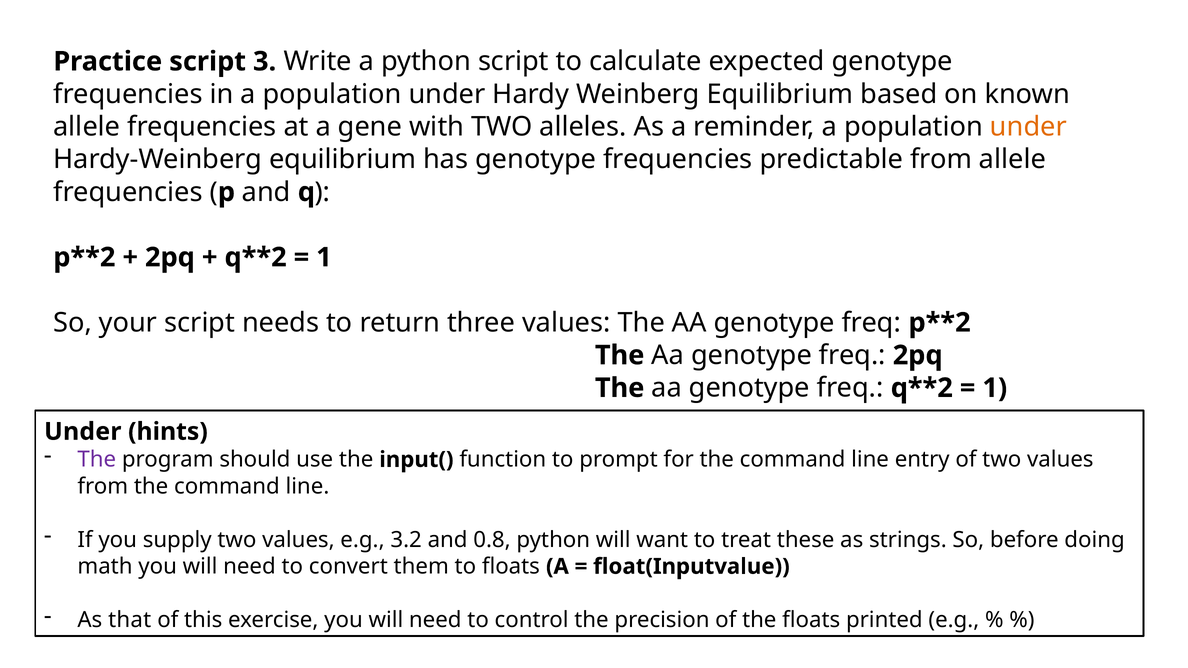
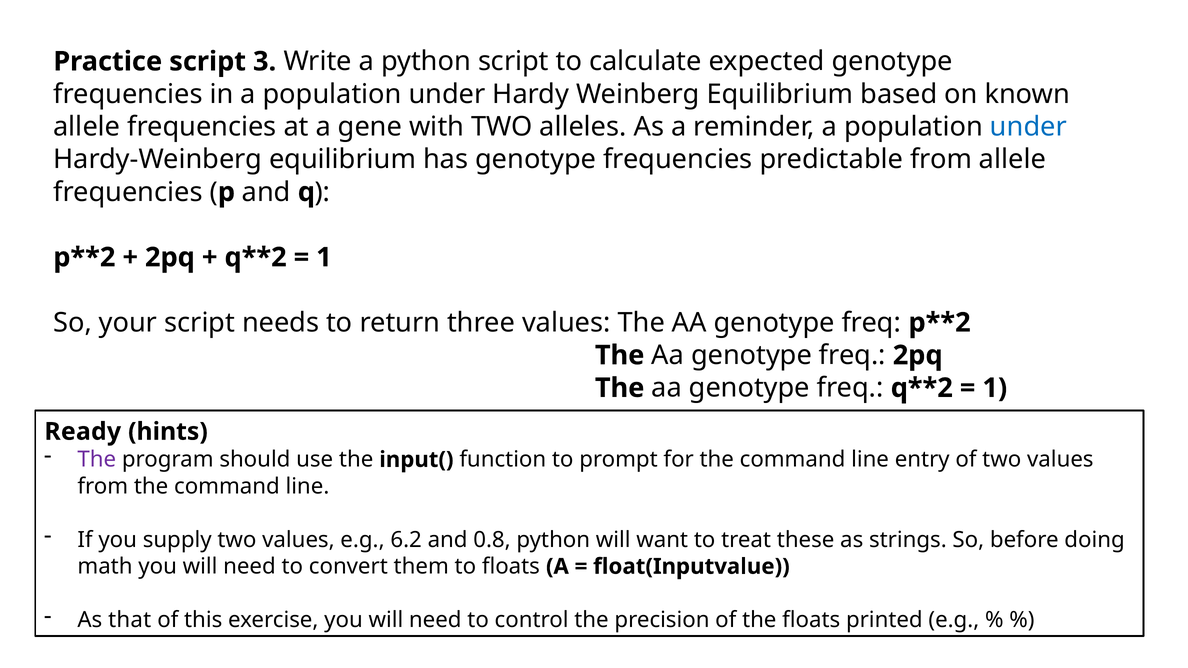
under at (1028, 127) colour: orange -> blue
Under at (83, 432): Under -> Ready
3.2: 3.2 -> 6.2
